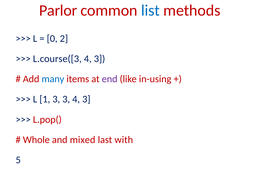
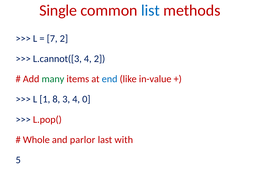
Parlor: Parlor -> Single
0: 0 -> 7
L.course([3: L.course([3 -> L.cannot([3
3 at (100, 59): 3 -> 2
many colour: blue -> green
end colour: purple -> blue
in-using: in-using -> in-value
1 3: 3 -> 8
3 4 3: 3 -> 0
mixed: mixed -> parlor
